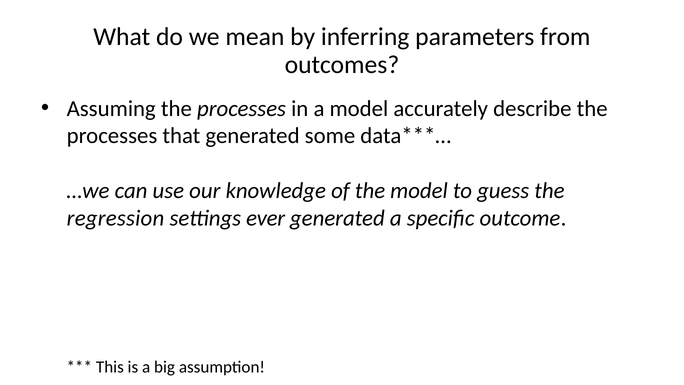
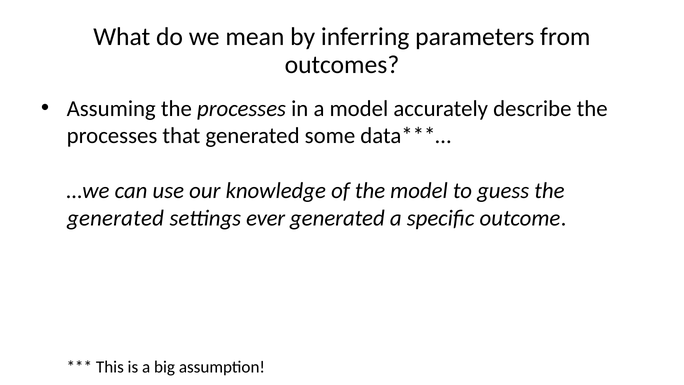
regression at (115, 218): regression -> generated
